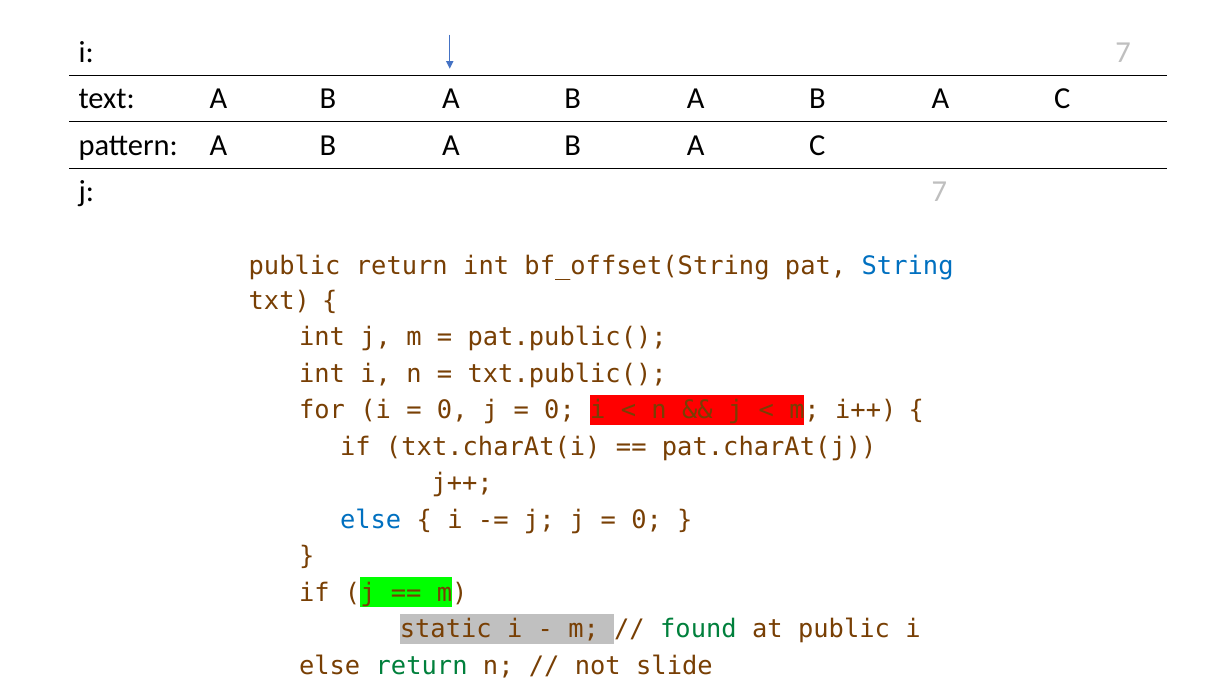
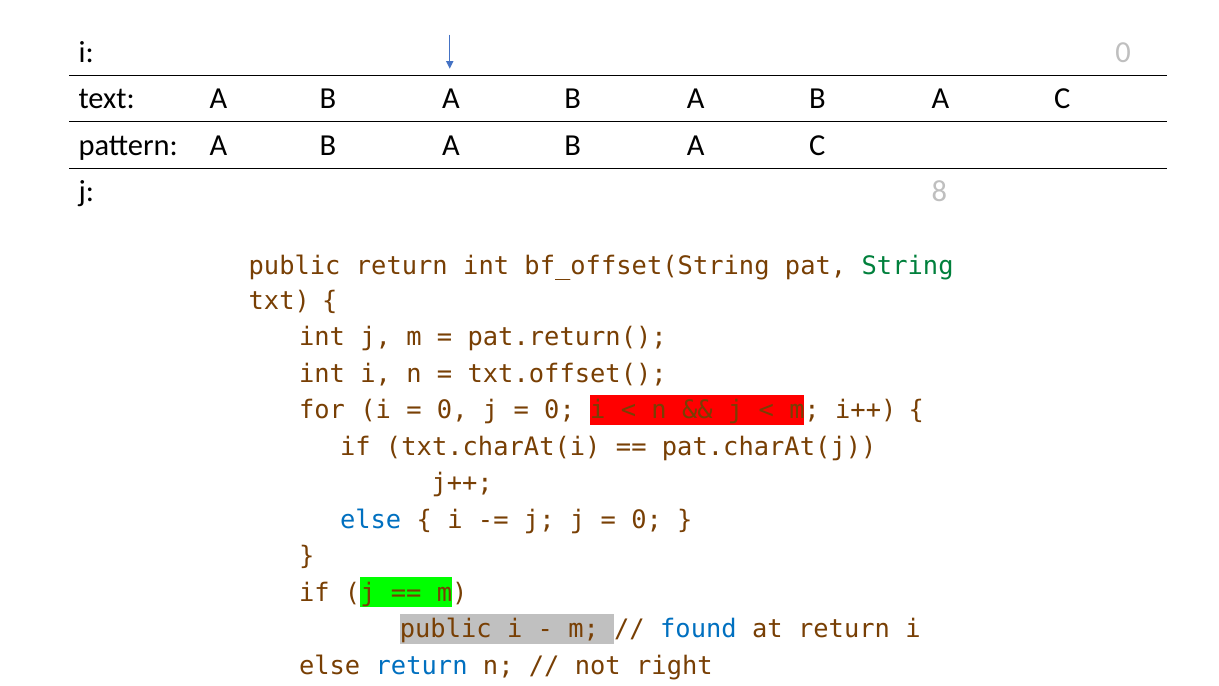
i 7: 7 -> 0
j 7: 7 -> 8
String colour: blue -> green
pat.public(: pat.public( -> pat.return(
txt.public(: txt.public( -> txt.offset(
static at (446, 629): static -> public
found colour: green -> blue
at public: public -> return
return at (422, 665) colour: green -> blue
slide: slide -> right
